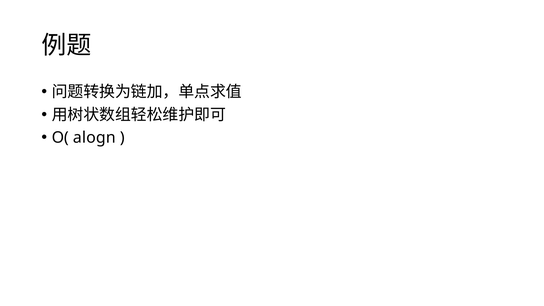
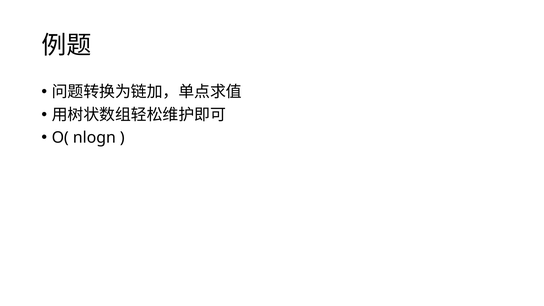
alogn: alogn -> nlogn
